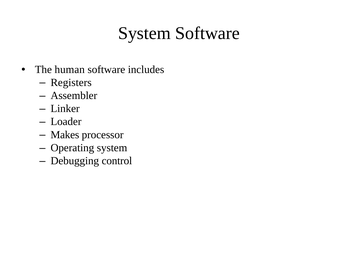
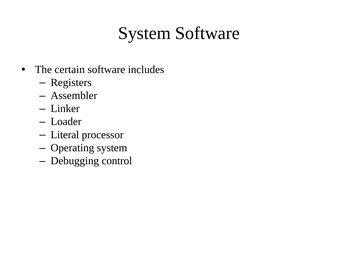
human: human -> certain
Makes: Makes -> Literal
